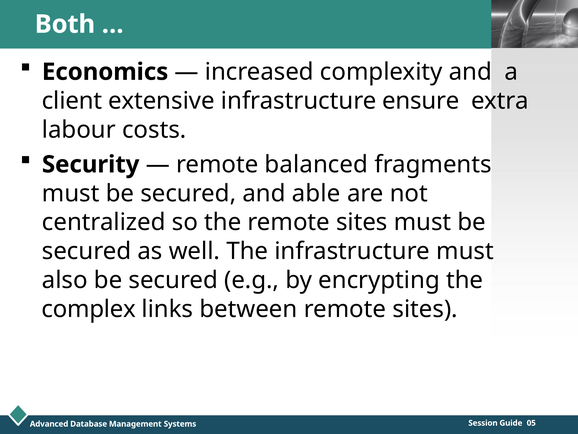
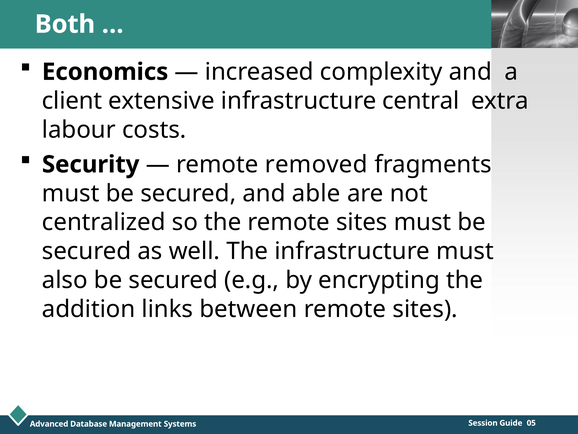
ensure: ensure -> central
balanced: balanced -> removed
complex: complex -> addition
